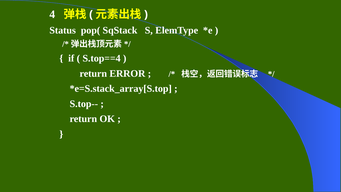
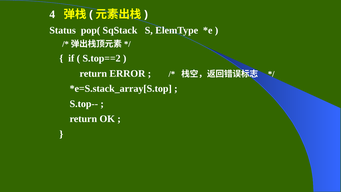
S.top==4: S.top==4 -> S.top==2
